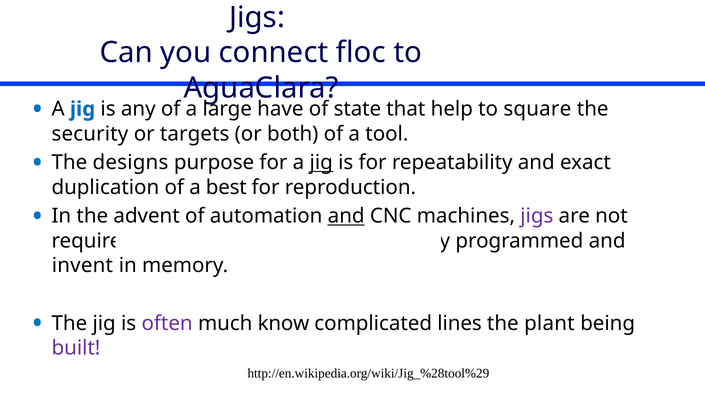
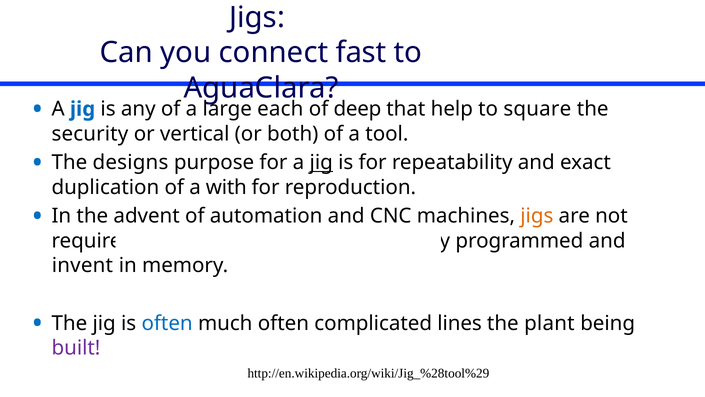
floc: floc -> fast
have: have -> each
state: state -> deep
targets: targets -> vertical
best: best -> with
and at (346, 216) underline: present -> none
jigs at (537, 216) colour: purple -> orange
often at (167, 323) colour: purple -> blue
much know: know -> often
